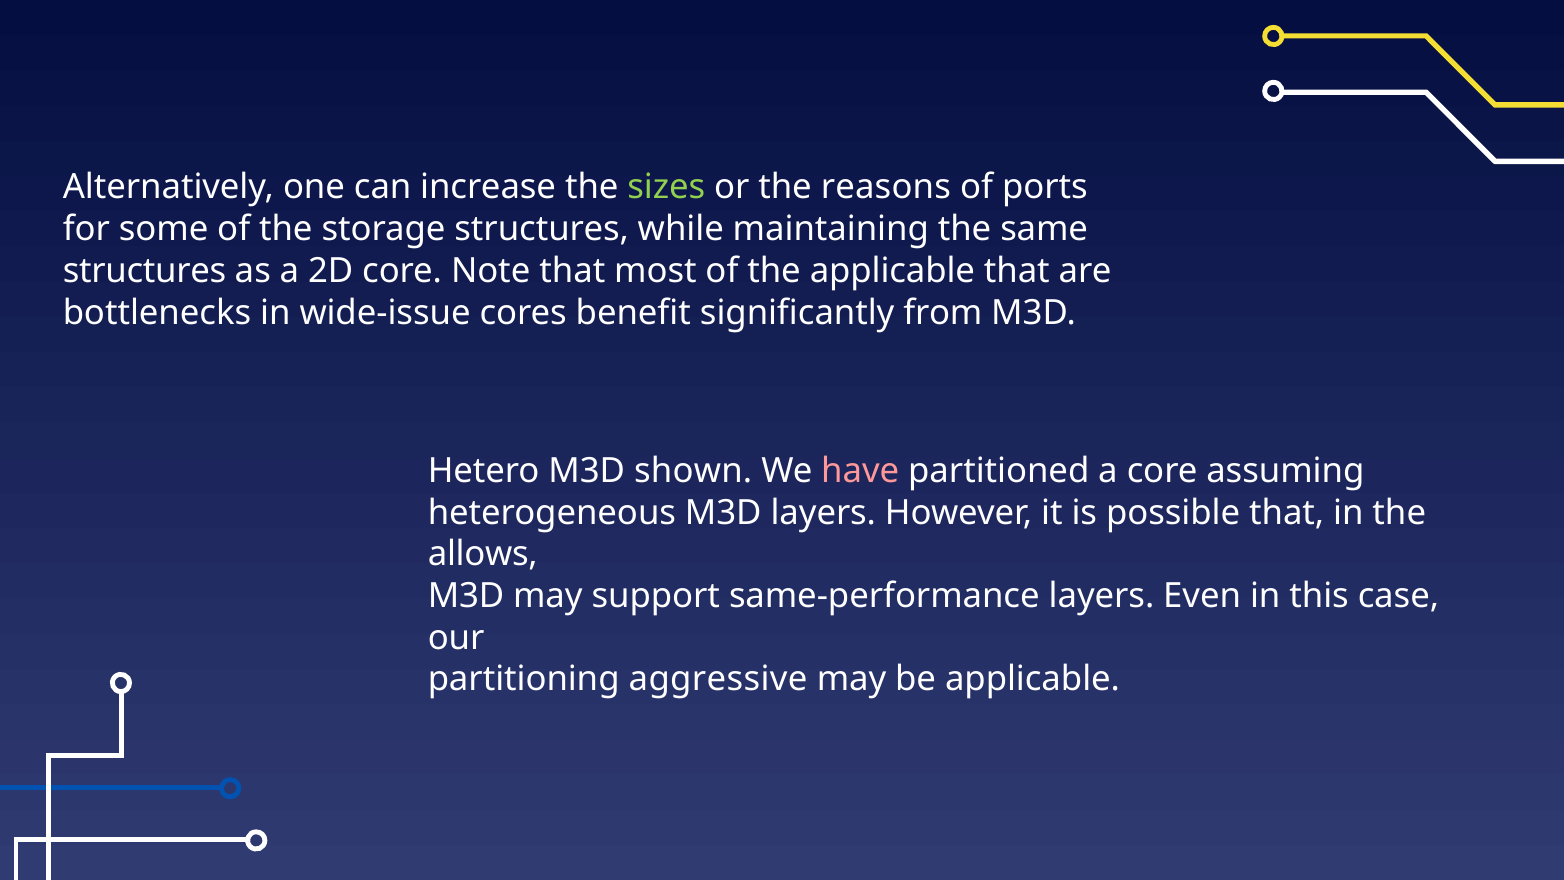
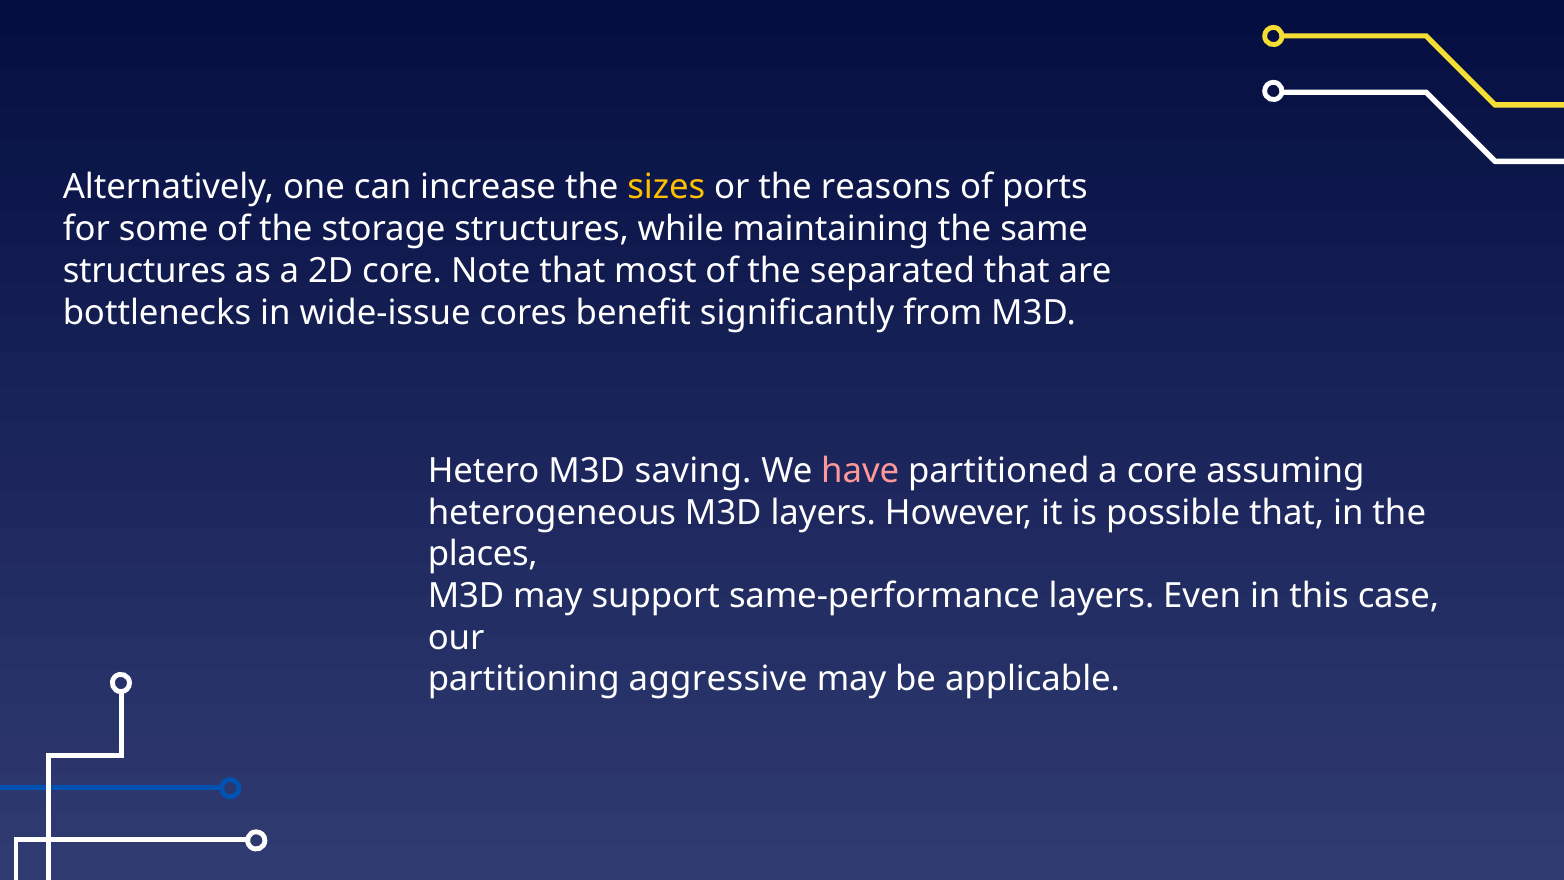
sizes colour: light green -> yellow
the applicable: applicable -> separated
shown: shown -> saving
allows: allows -> places
